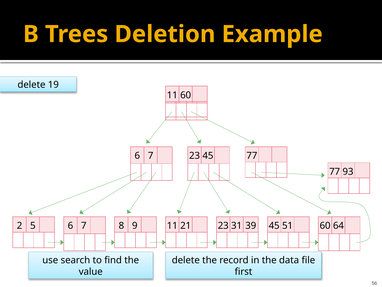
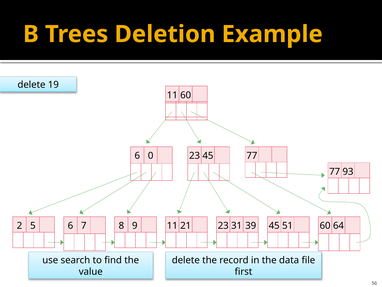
7 at (151, 155): 7 -> 0
